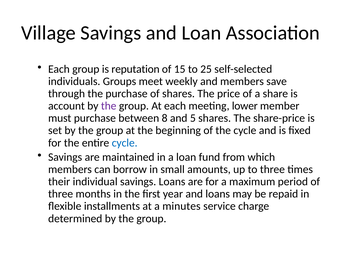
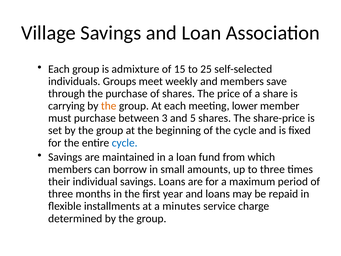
reputation: reputation -> admixture
account: account -> carrying
the at (109, 106) colour: purple -> orange
8: 8 -> 3
